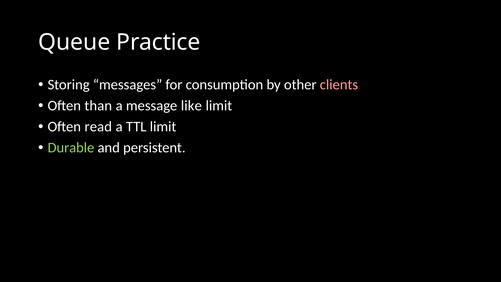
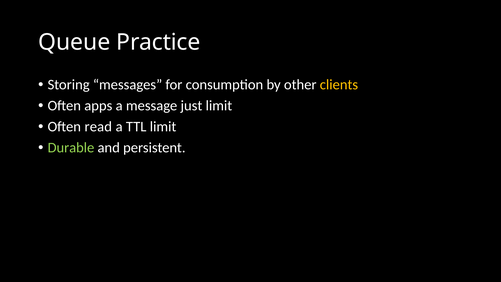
clients colour: pink -> yellow
than: than -> apps
like: like -> just
